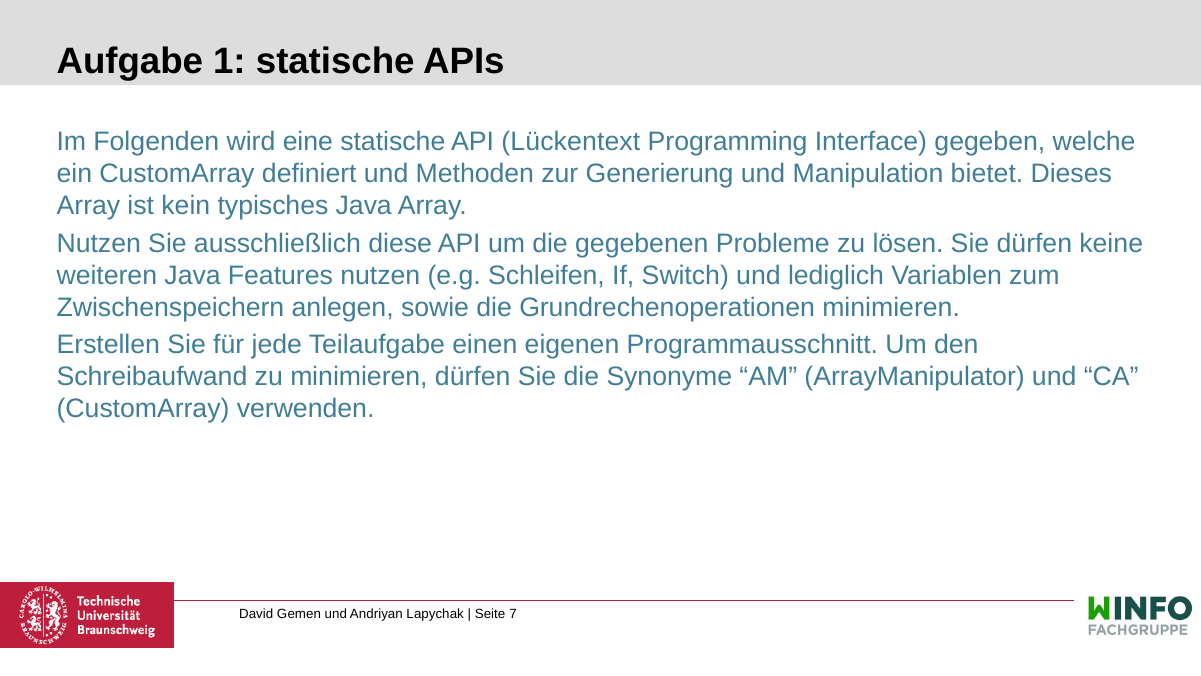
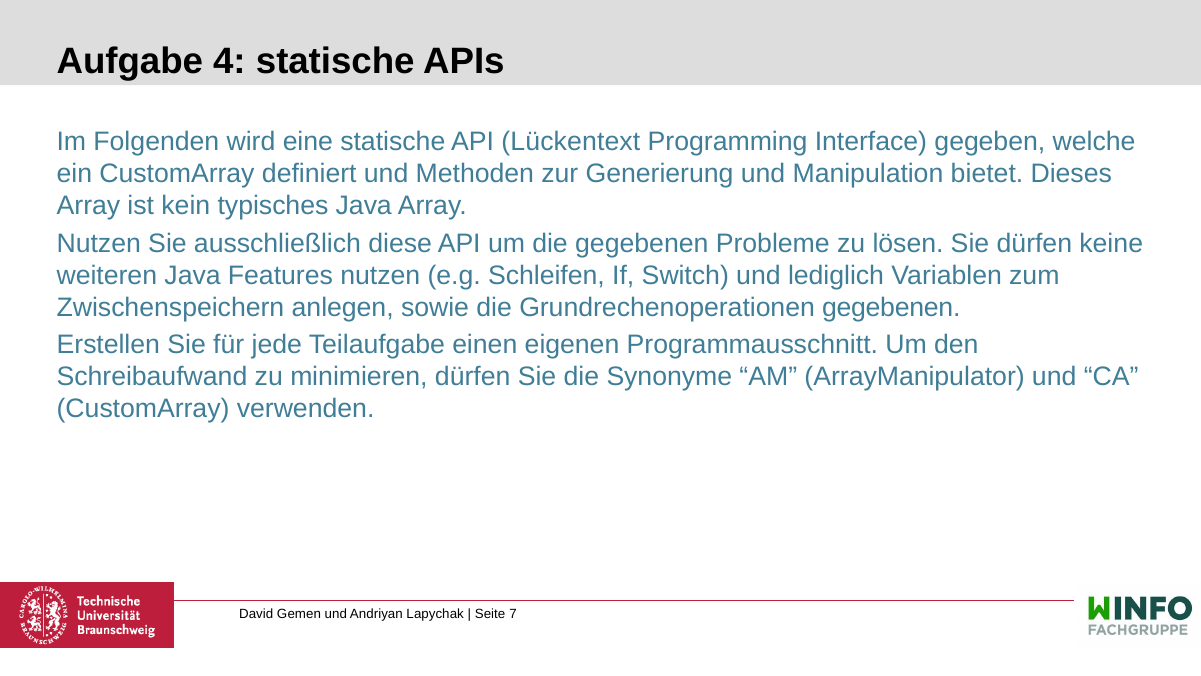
1: 1 -> 4
Grundrechenoperationen minimieren: minimieren -> gegebenen
